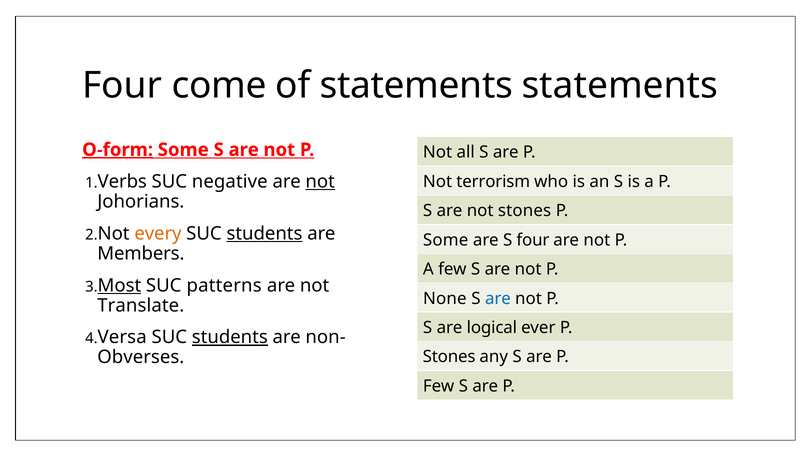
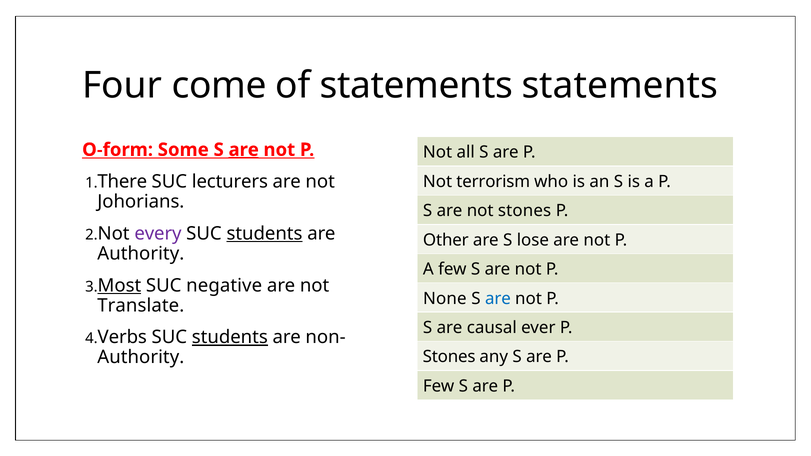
O-form underline: present -> none
are at (244, 150) underline: none -> present
Verbs: Verbs -> There
negative: negative -> lecturers
not at (320, 182) underline: present -> none
every colour: orange -> purple
Some at (446, 240): Some -> Other
S four: four -> lose
Members at (141, 254): Members -> Authority
patterns: patterns -> negative
logical: logical -> causal
Versa: Versa -> Verbs
Obverses at (141, 357): Obverses -> Authority
